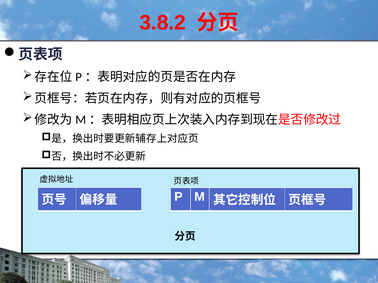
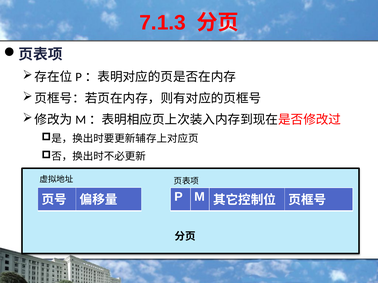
3.8.2: 3.8.2 -> 7.1.3
